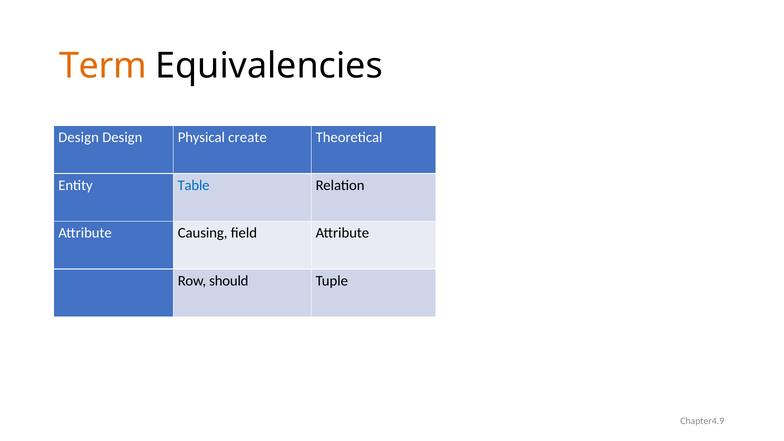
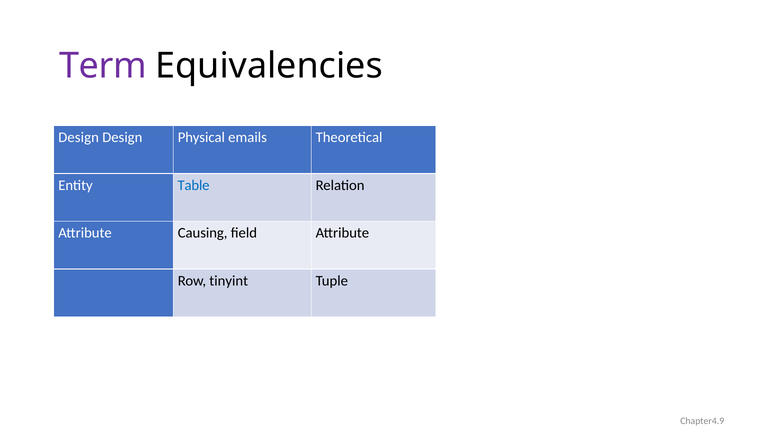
Term colour: orange -> purple
create: create -> emails
should: should -> tinyint
